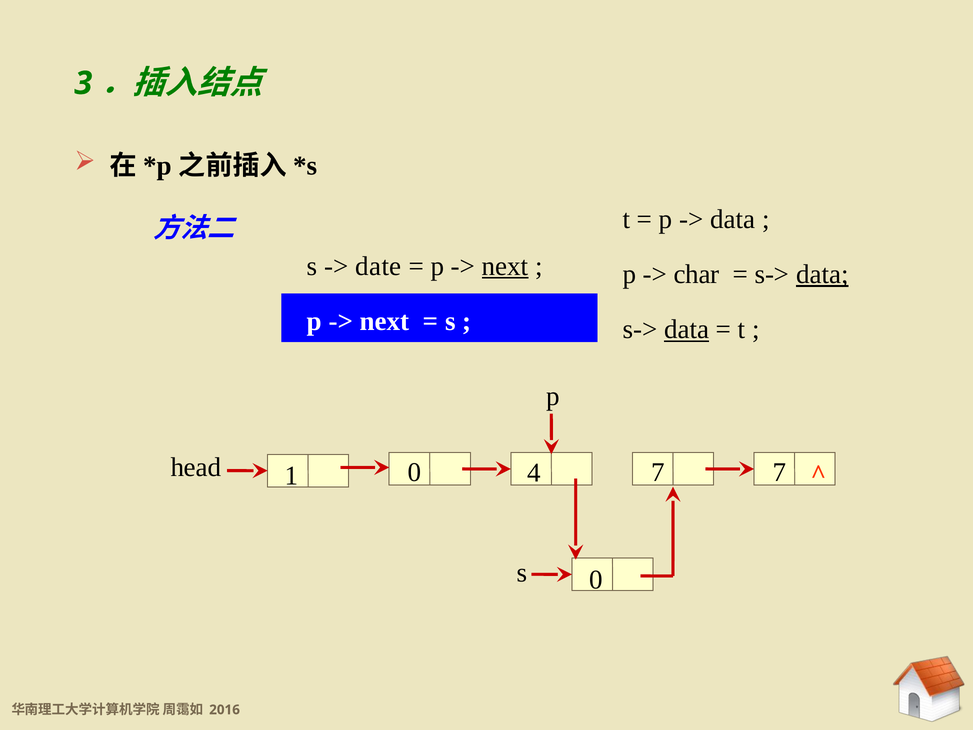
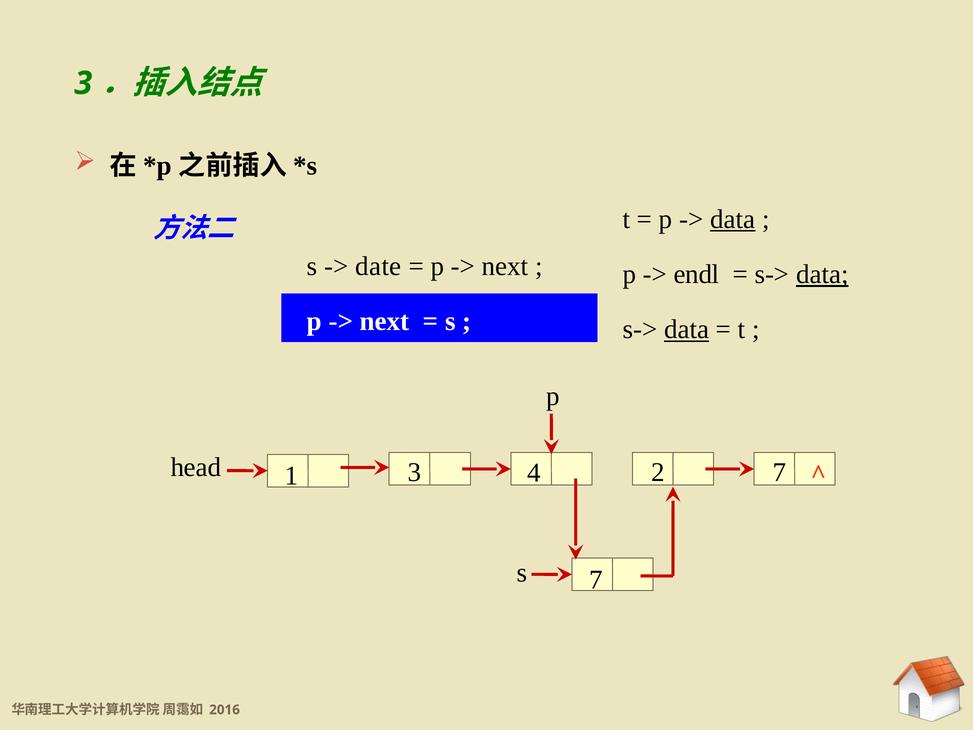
data at (733, 219) underline: none -> present
next at (505, 266) underline: present -> none
char: char -> endl
4 7: 7 -> 2
1 0: 0 -> 3
s 0: 0 -> 7
